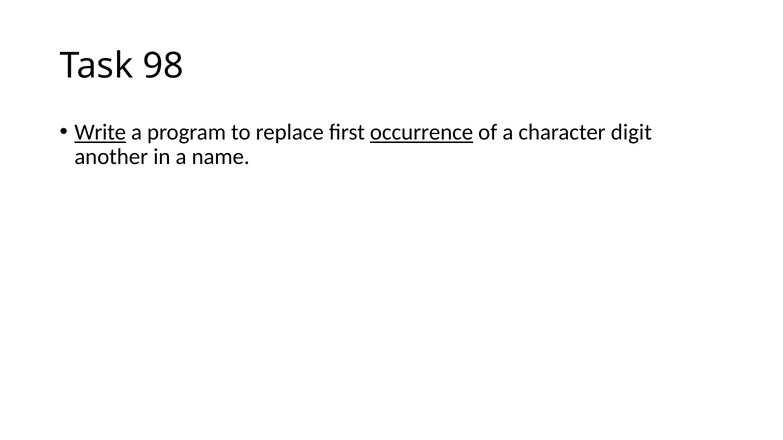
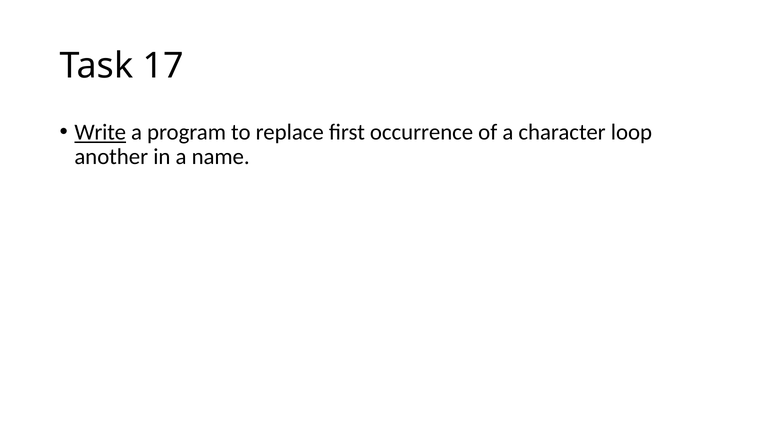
98: 98 -> 17
occurrence underline: present -> none
digit: digit -> loop
